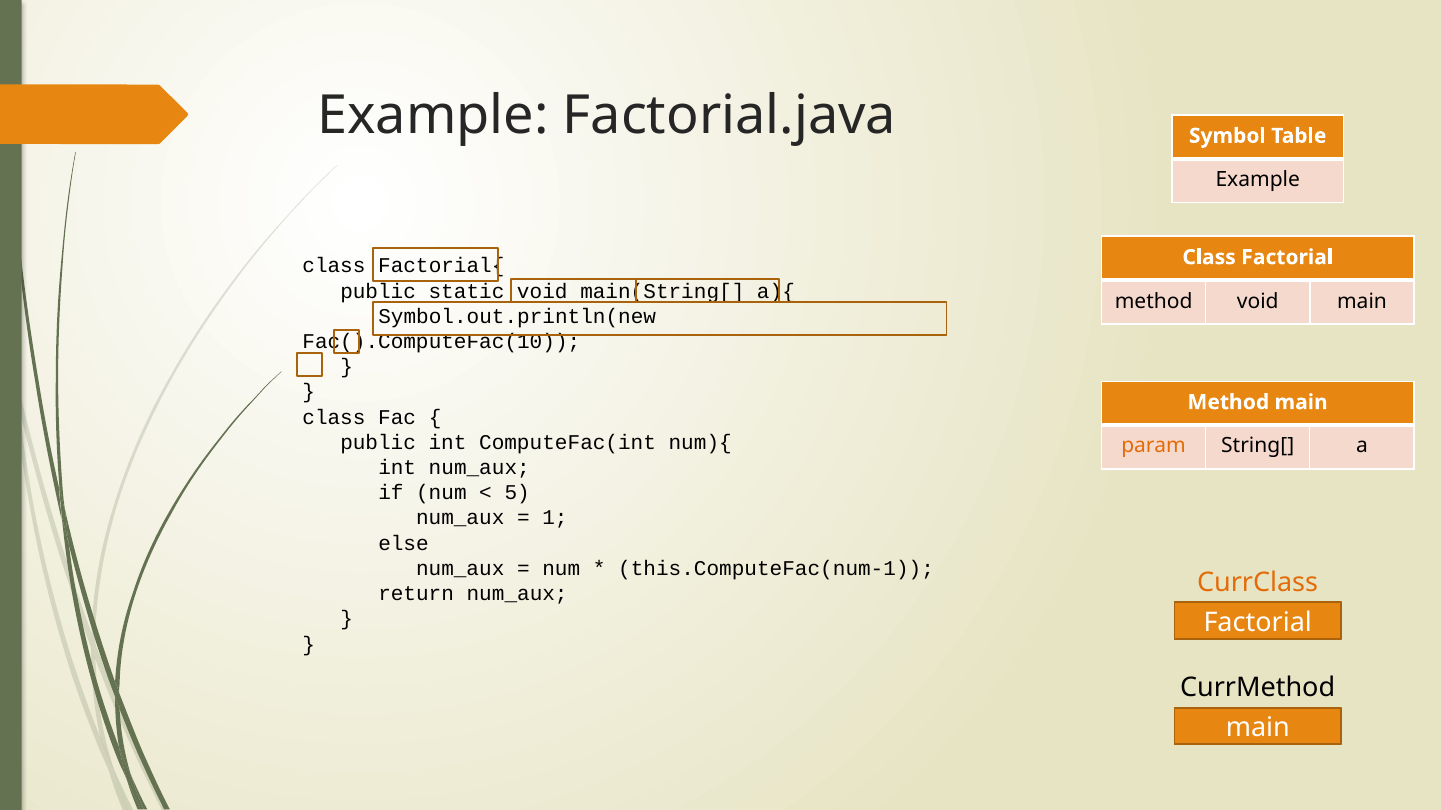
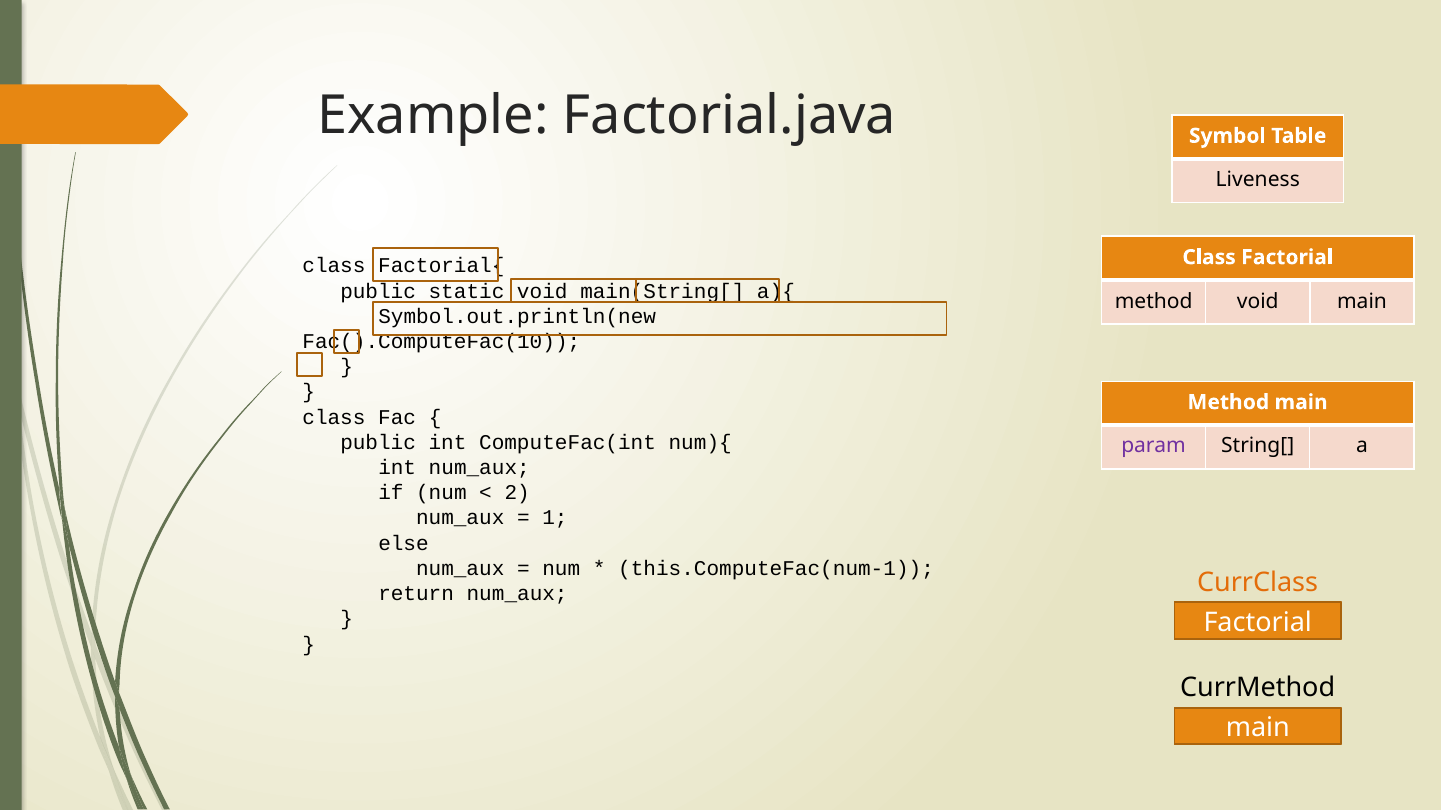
Example at (1258, 180): Example -> Liveness
param colour: orange -> purple
5: 5 -> 2
